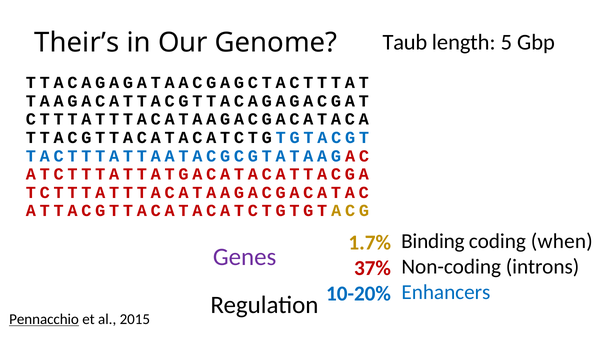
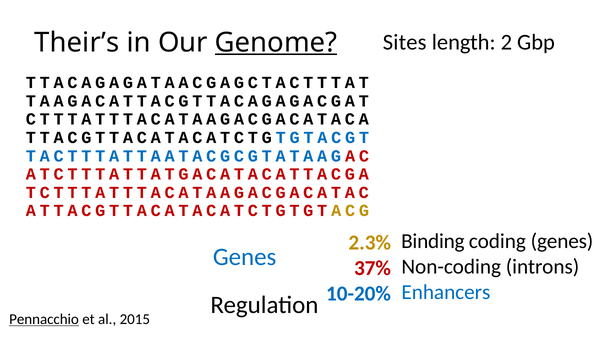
Taub: Taub -> Sites
5: 5 -> 2
Genome underline: none -> present
coding when: when -> genes
1.7%: 1.7% -> 2.3%
Genes at (245, 257) colour: purple -> blue
